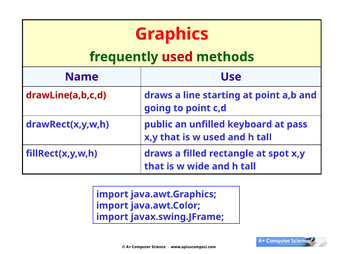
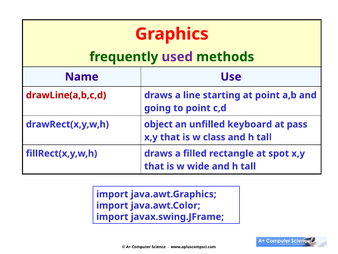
used at (177, 57) colour: red -> purple
public: public -> object
w used: used -> class
